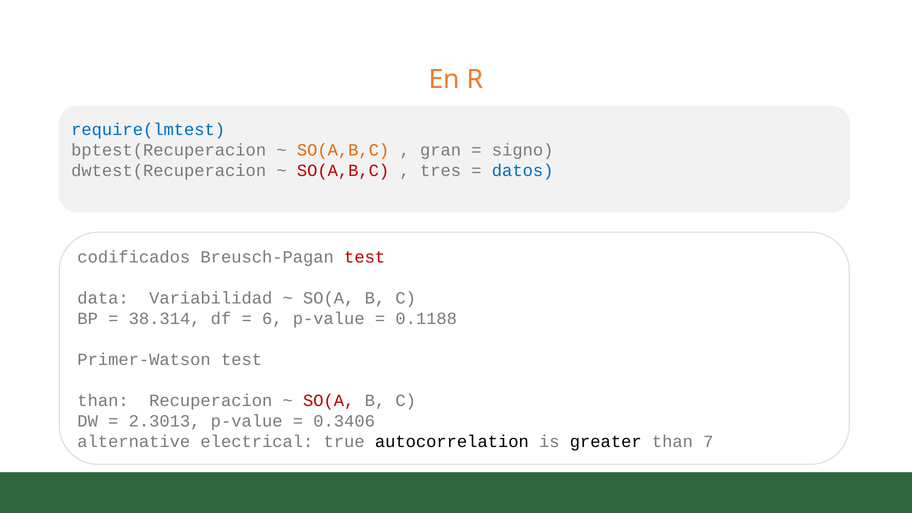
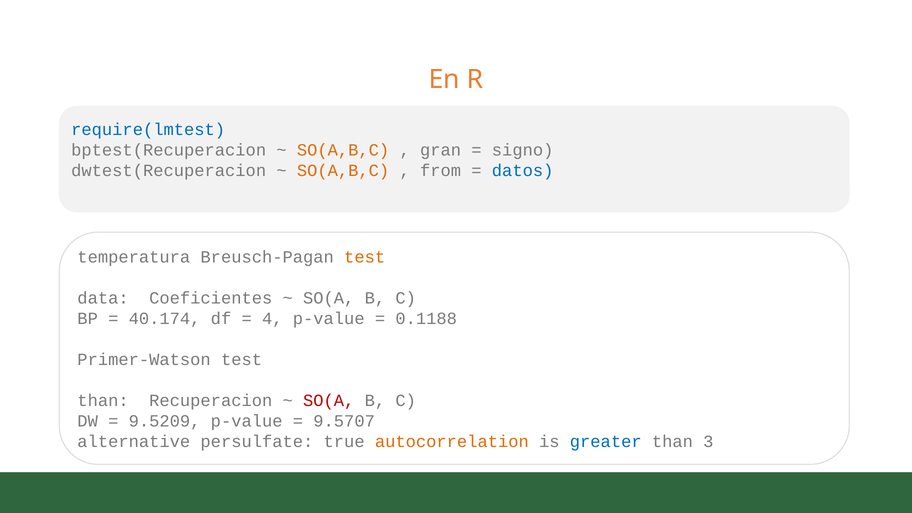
SO(A,B,C at (343, 171) colour: red -> orange
tres: tres -> from
codificados: codificados -> temperatura
test at (365, 257) colour: red -> orange
Variabilidad: Variabilidad -> Coeficientes
38.314: 38.314 -> 40.174
6: 6 -> 4
2.3013: 2.3013 -> 9.5209
0.3406: 0.3406 -> 9.5707
electrical: electrical -> persulfate
autocorrelation colour: black -> orange
greater colour: black -> blue
7: 7 -> 3
